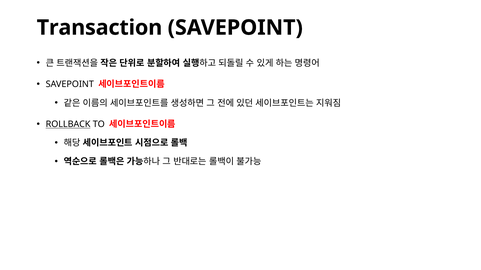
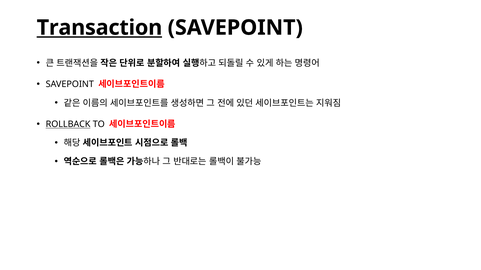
Transaction underline: none -> present
